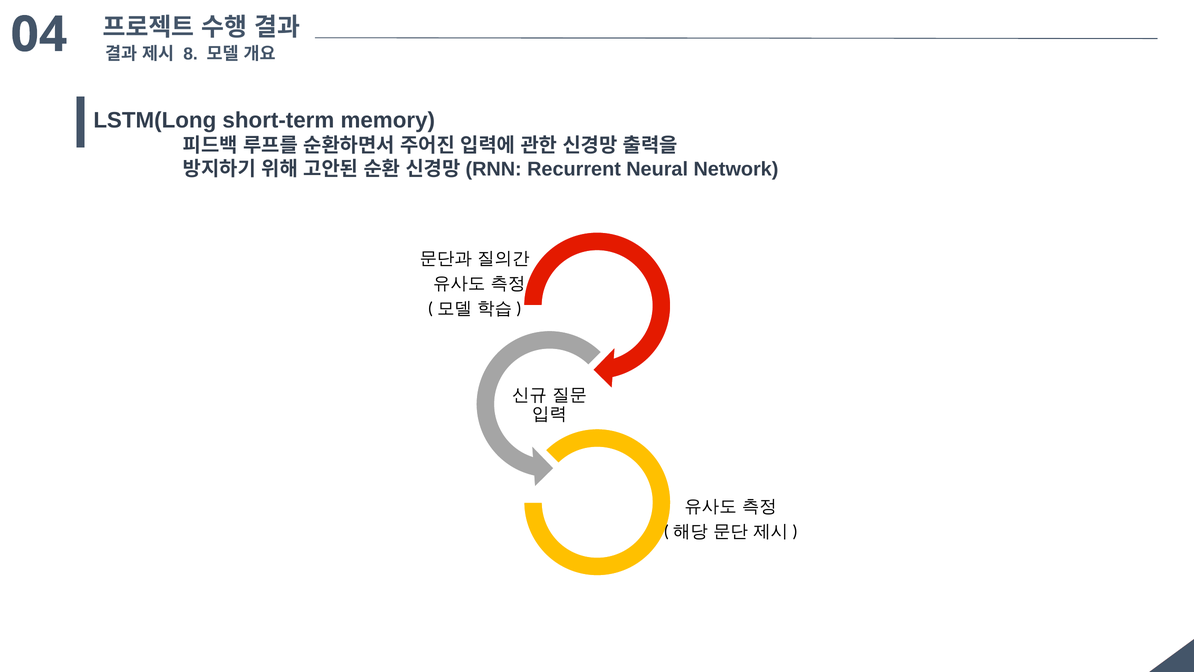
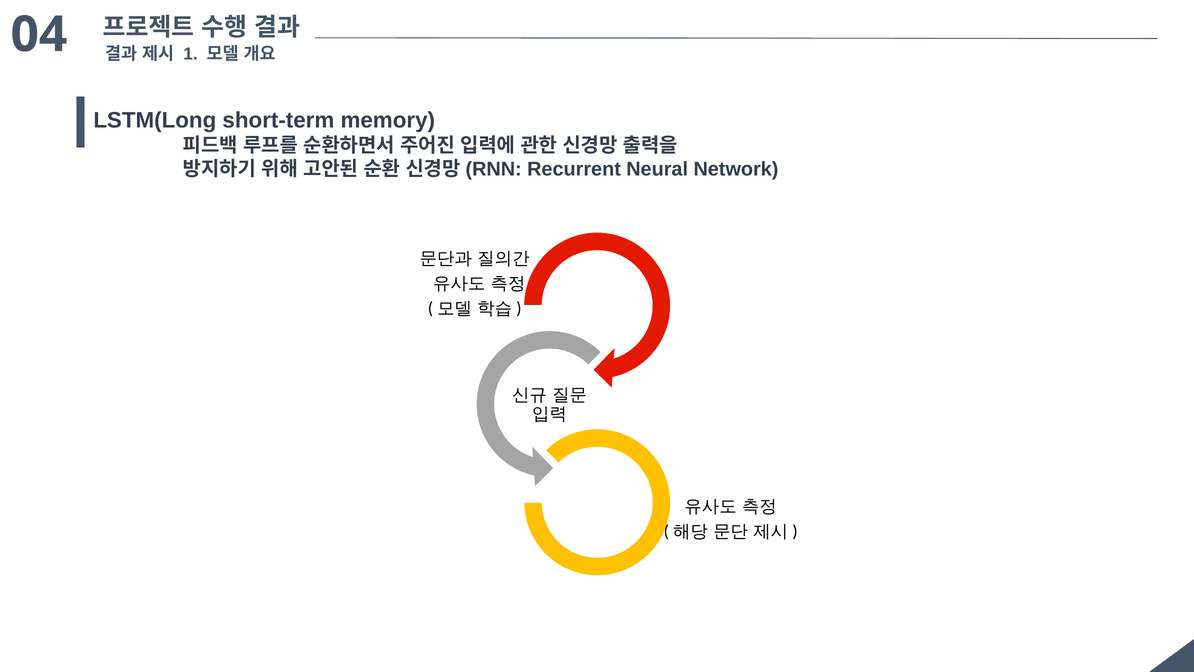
8: 8 -> 1
